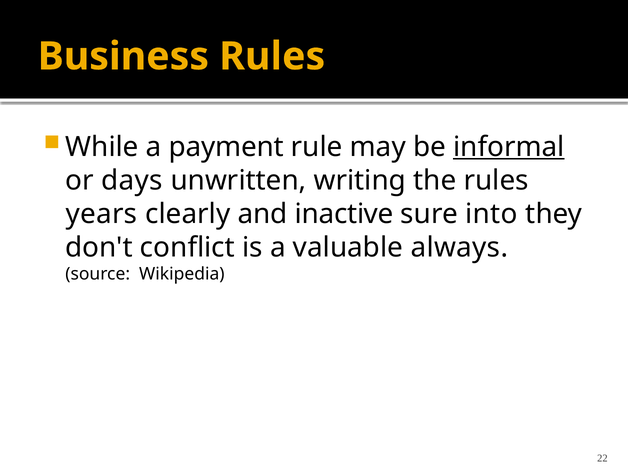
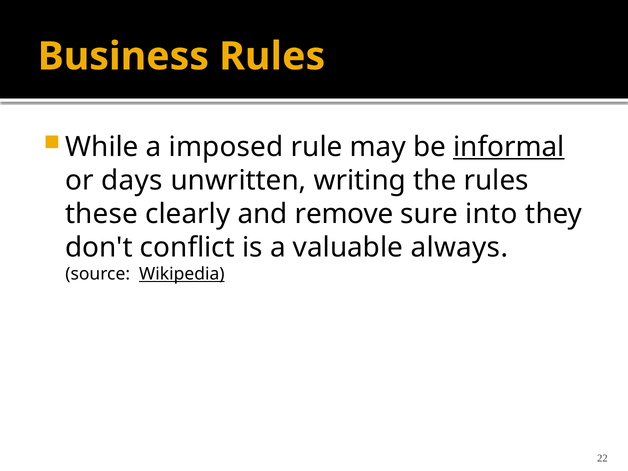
payment: payment -> imposed
years: years -> these
inactive: inactive -> remove
Wikipedia underline: none -> present
